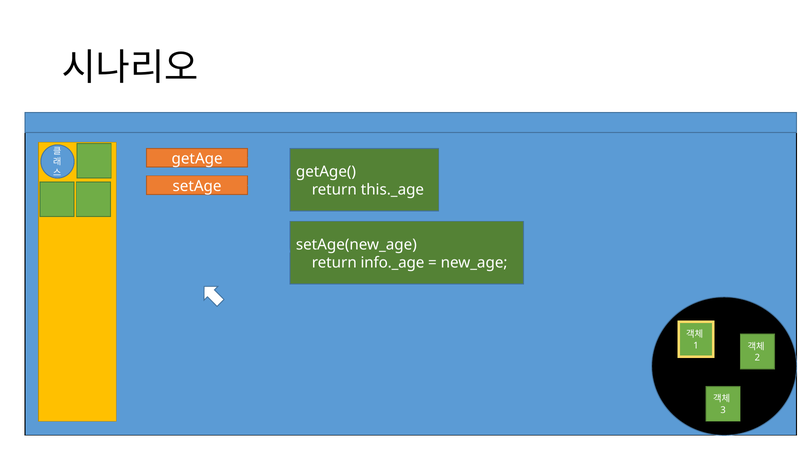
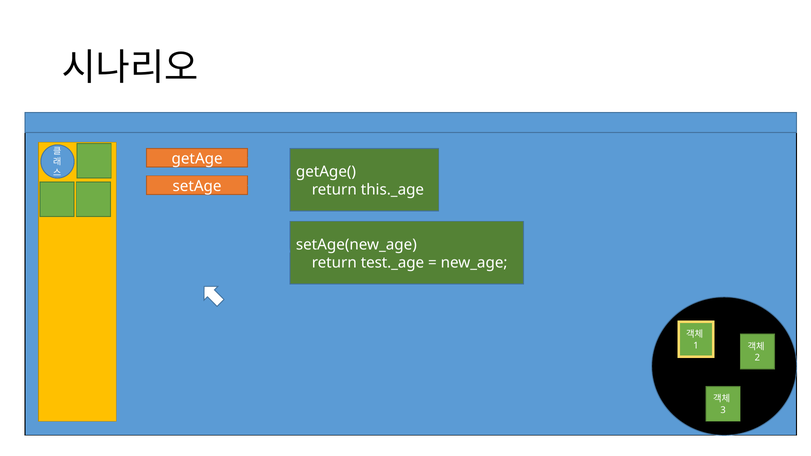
info._age: info._age -> test._age
